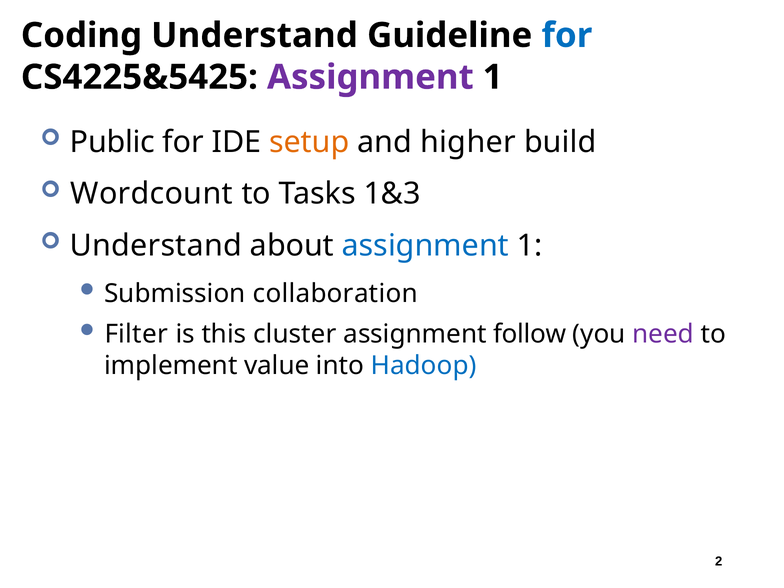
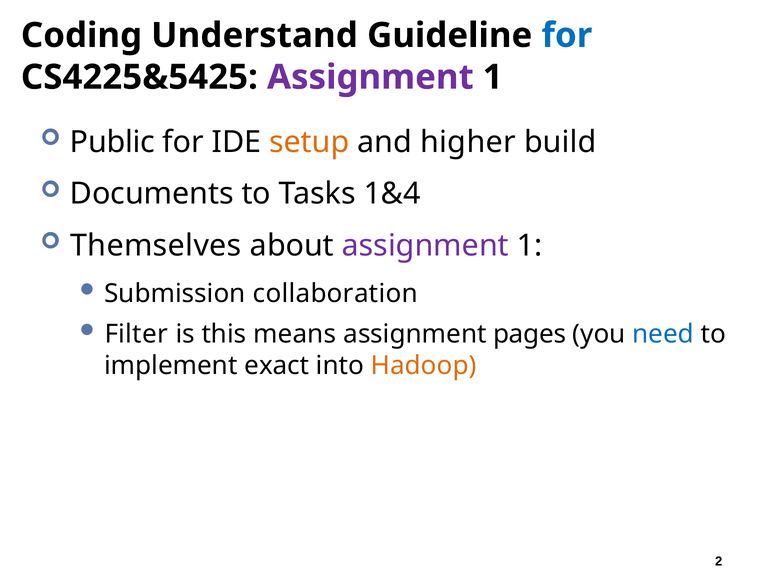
Wordcount: Wordcount -> Documents
1&3: 1&3 -> 1&4
Understand at (156, 246): Understand -> Themselves
assignment at (425, 246) colour: blue -> purple
cluster: cluster -> means
follow: follow -> pages
need colour: purple -> blue
value: value -> exact
Hadoop colour: blue -> orange
